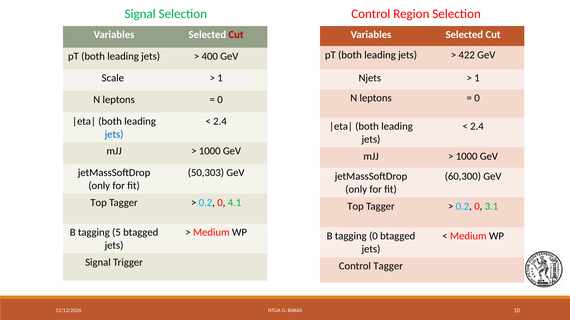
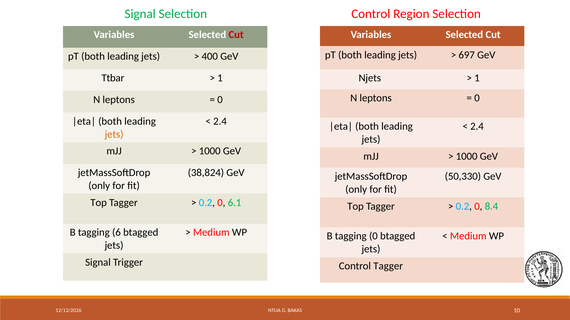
422: 422 -> 697
Scale: Scale -> Ttbar
jets at (114, 134) colour: blue -> orange
50,303: 50,303 -> 38,824
60,300: 60,300 -> 50,330
4.1: 4.1 -> 6.1
3.1: 3.1 -> 8.4
5: 5 -> 6
